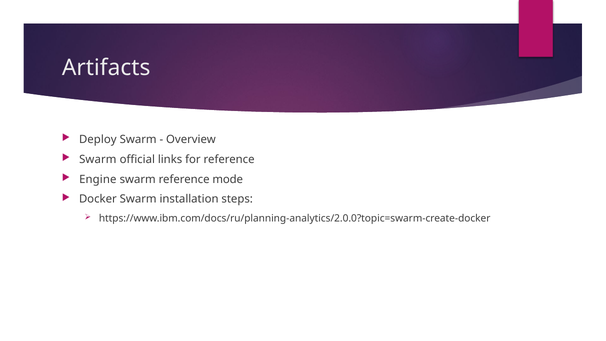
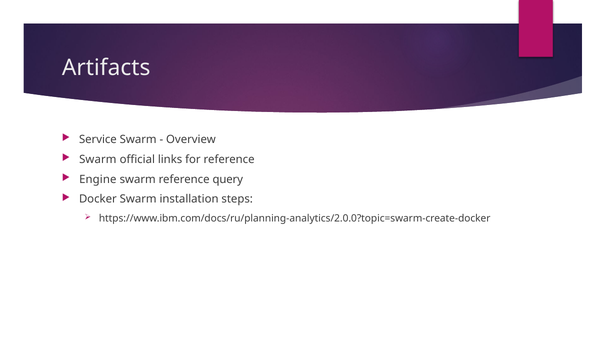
Deploy: Deploy -> Service
mode: mode -> query
